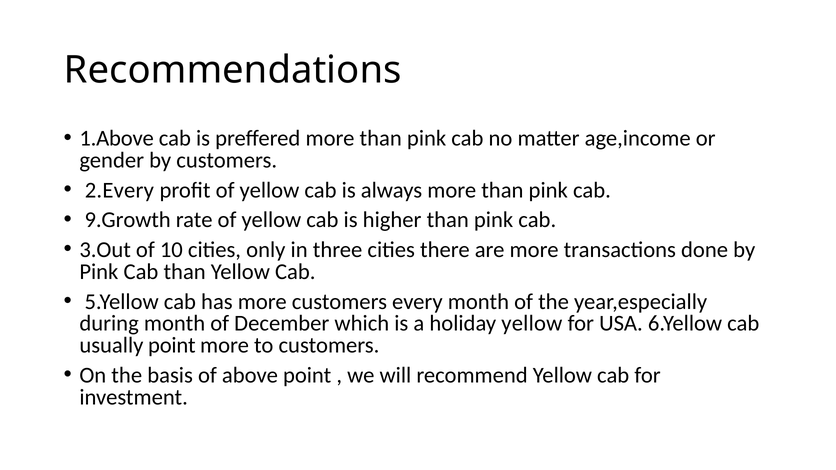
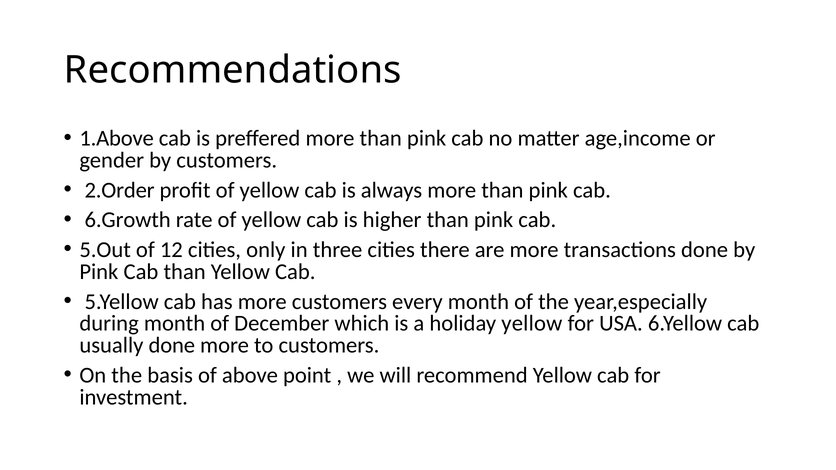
2.Every: 2.Every -> 2.Order
9.Growth: 9.Growth -> 6.Growth
3.Out: 3.Out -> 5.Out
10: 10 -> 12
usually point: point -> done
